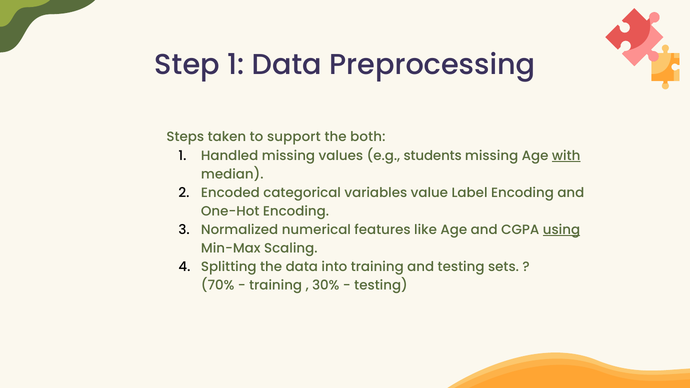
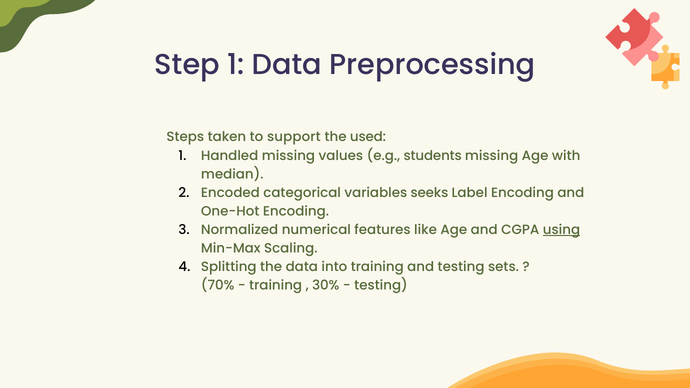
both: both -> used
with underline: present -> none
value: value -> seeks
